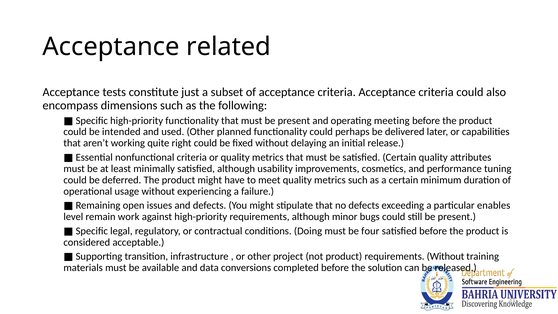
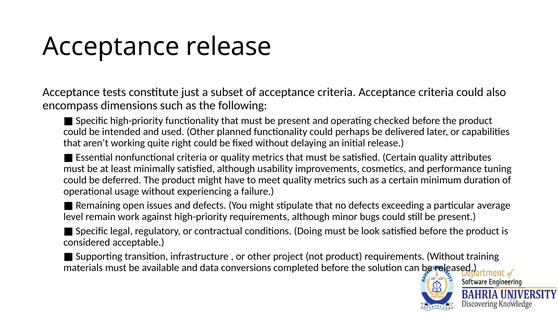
Acceptance related: related -> release
meeting: meeting -> checked
enables: enables -> average
four: four -> look
